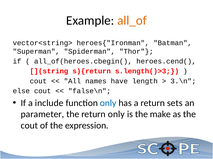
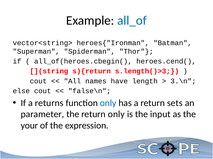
all_of colour: orange -> blue
include: include -> returns
make: make -> input
cout at (29, 126): cout -> your
